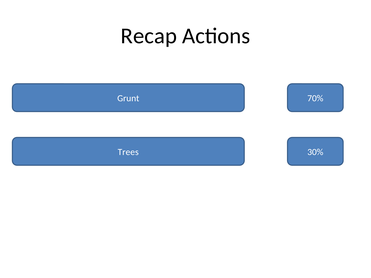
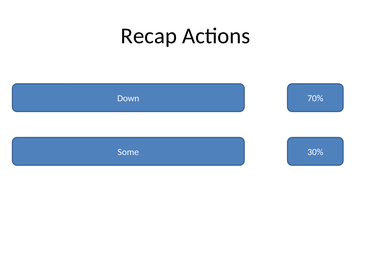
Grunt: Grunt -> Down
Trees: Trees -> Some
